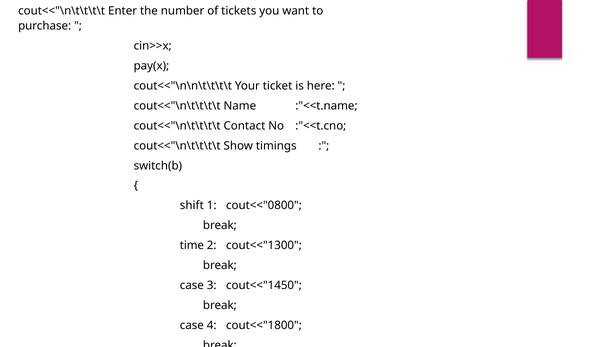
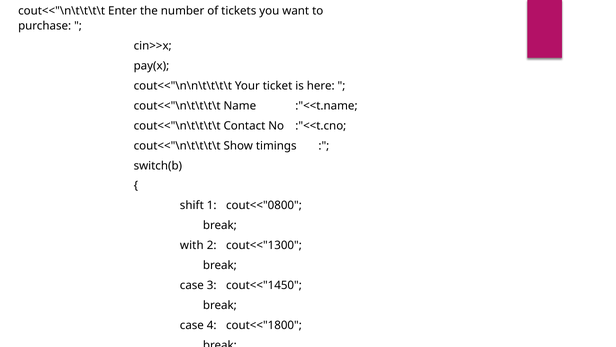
time: time -> with
